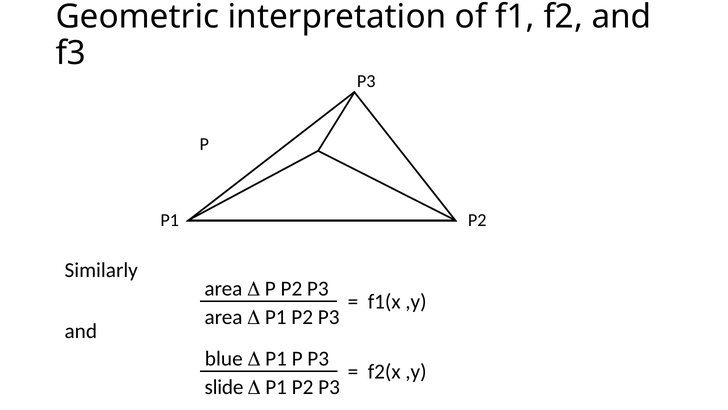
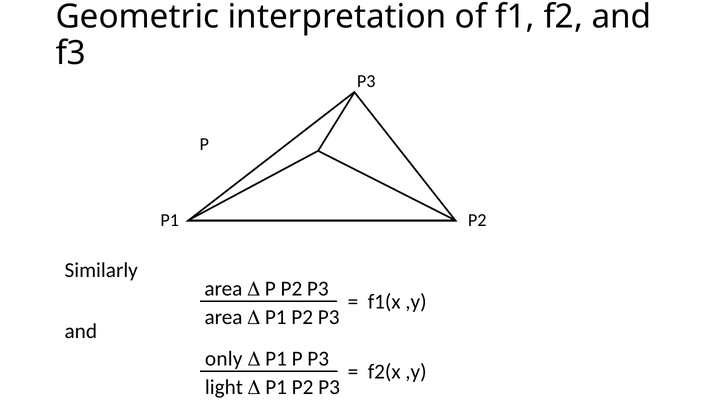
blue: blue -> only
slide: slide -> light
